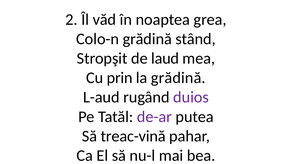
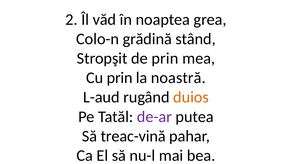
de laud: laud -> prin
la grădină: grădină -> noastră
duios colour: purple -> orange
